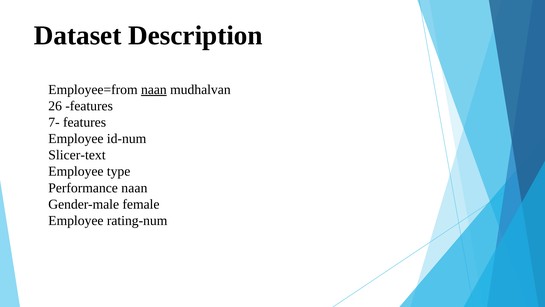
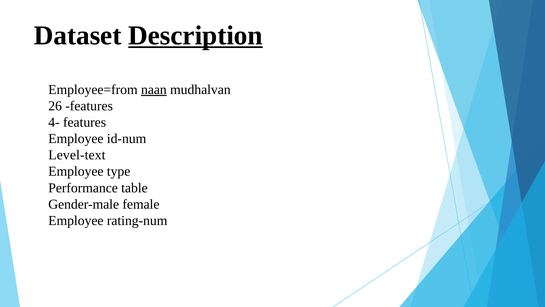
Description underline: none -> present
7-: 7- -> 4-
Slicer-text: Slicer-text -> Level-text
Performance naan: naan -> table
